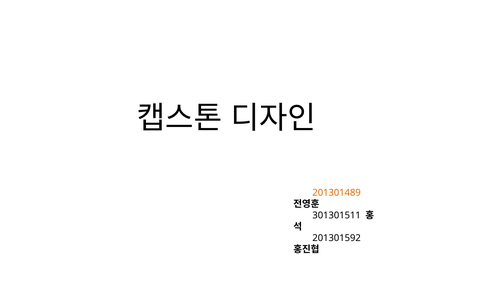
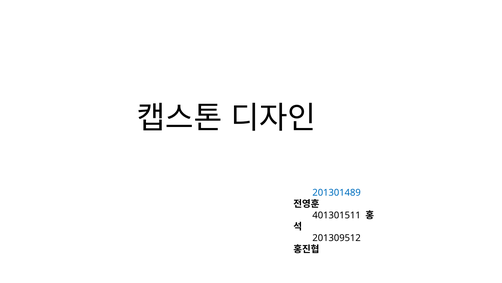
201301489 colour: orange -> blue
301301511: 301301511 -> 401301511
201301592: 201301592 -> 201309512
